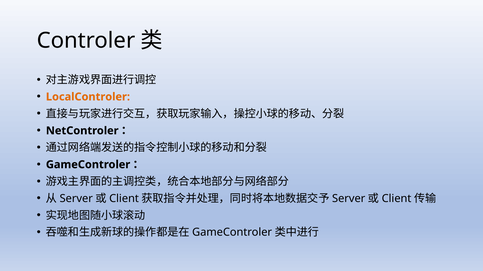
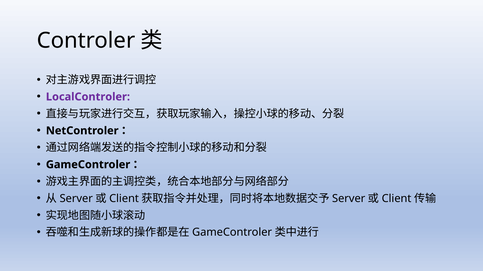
LocalControler colour: orange -> purple
